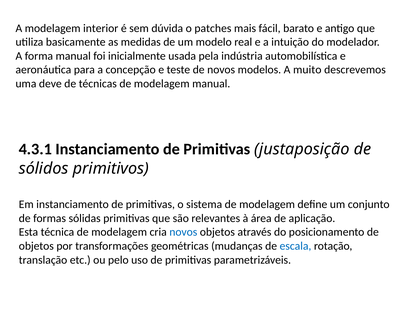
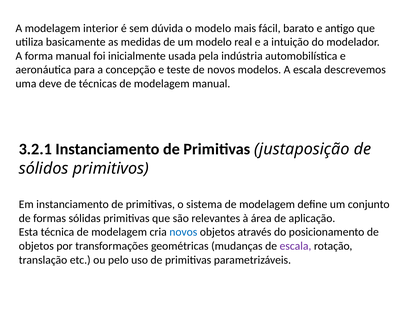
o patches: patches -> modelo
A muito: muito -> escala
4.3.1: 4.3.1 -> 3.2.1
escala at (295, 246) colour: blue -> purple
